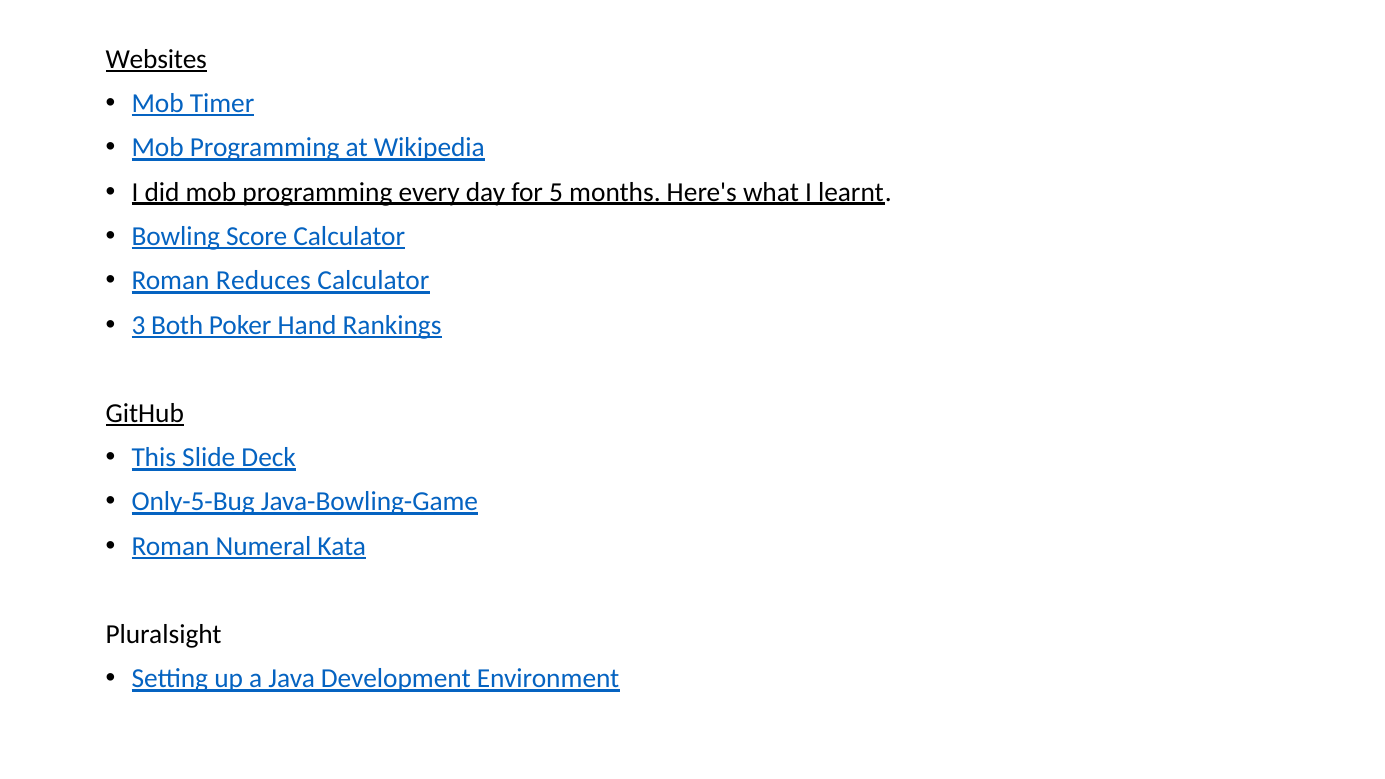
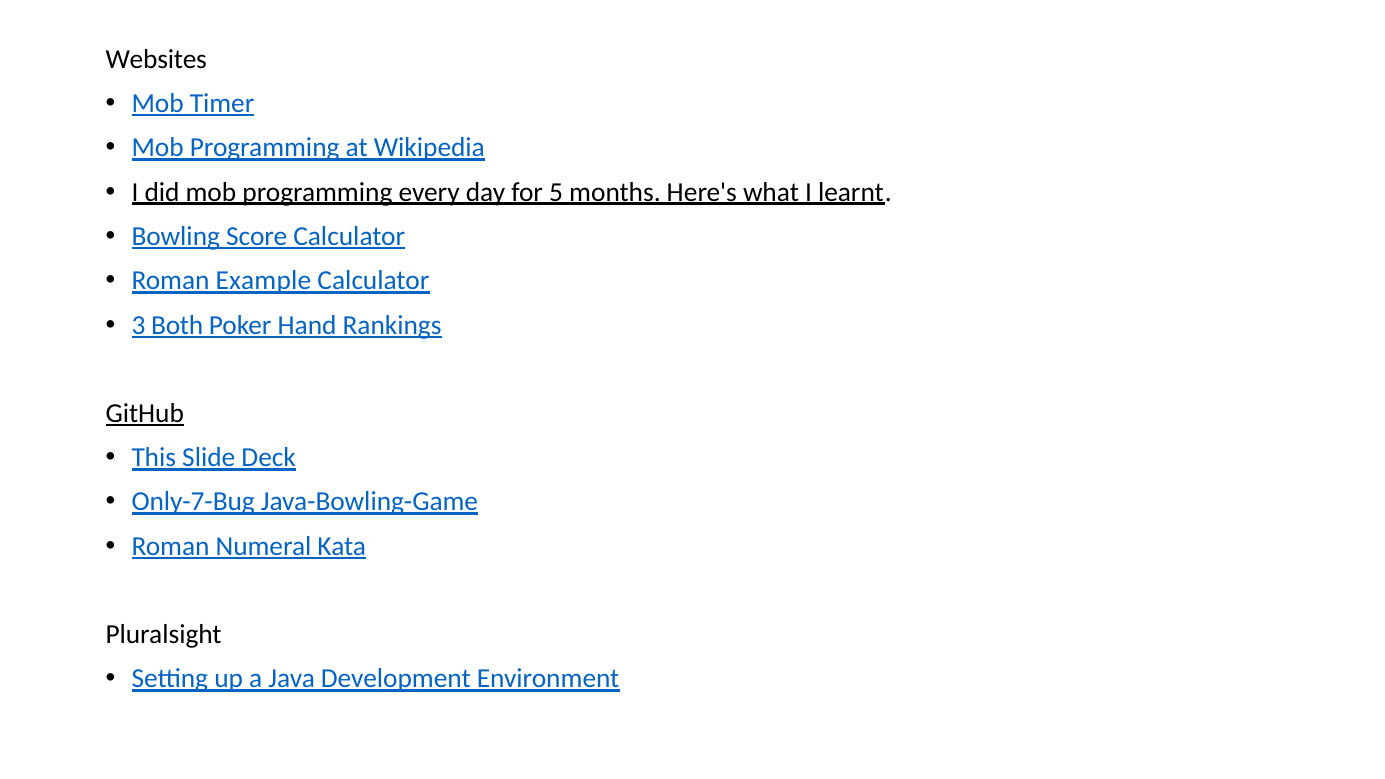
Websites underline: present -> none
Reduces: Reduces -> Example
Only-5-Bug: Only-5-Bug -> Only-7-Bug
